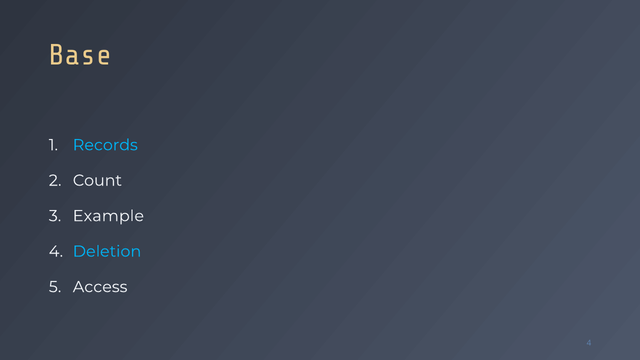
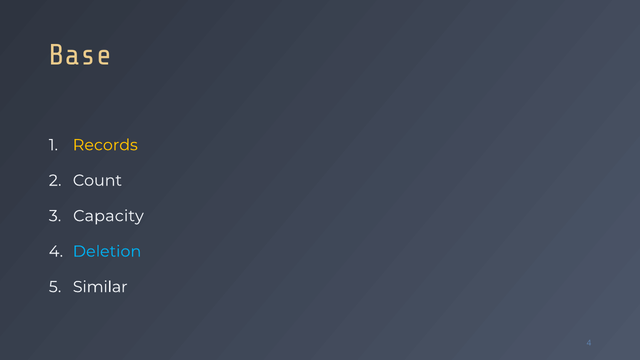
Records colour: light blue -> yellow
Example: Example -> Capacity
Access: Access -> Similar
